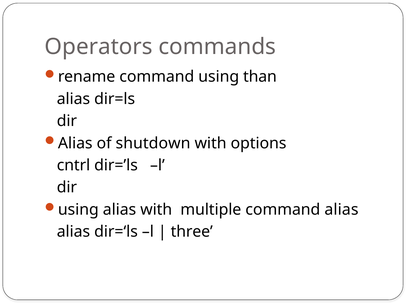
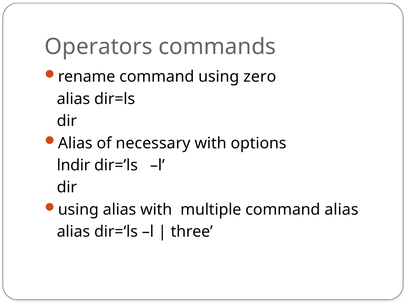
than: than -> zero
shutdown: shutdown -> necessary
cntrl: cntrl -> lndir
